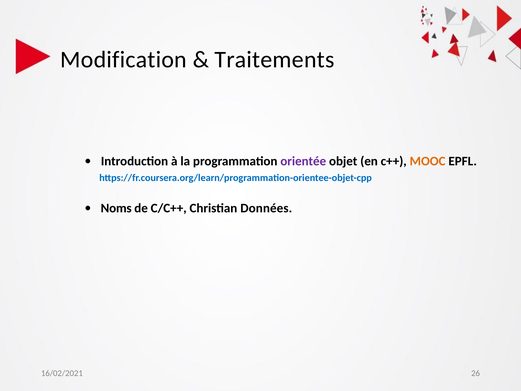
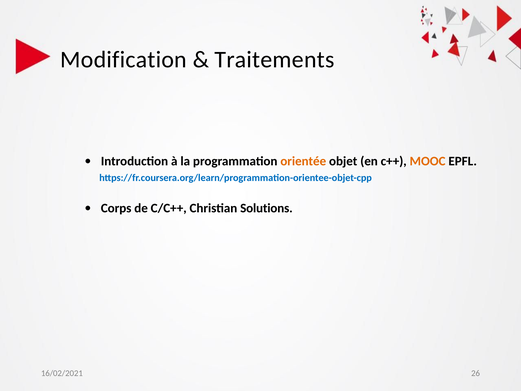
orientée colour: purple -> orange
Noms: Noms -> Corps
Données: Données -> Solutions
